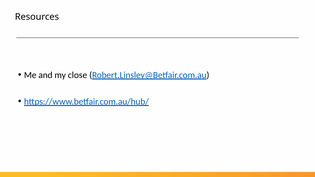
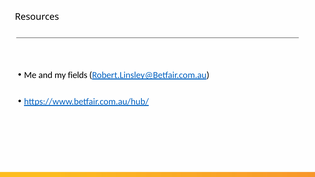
close: close -> fields
